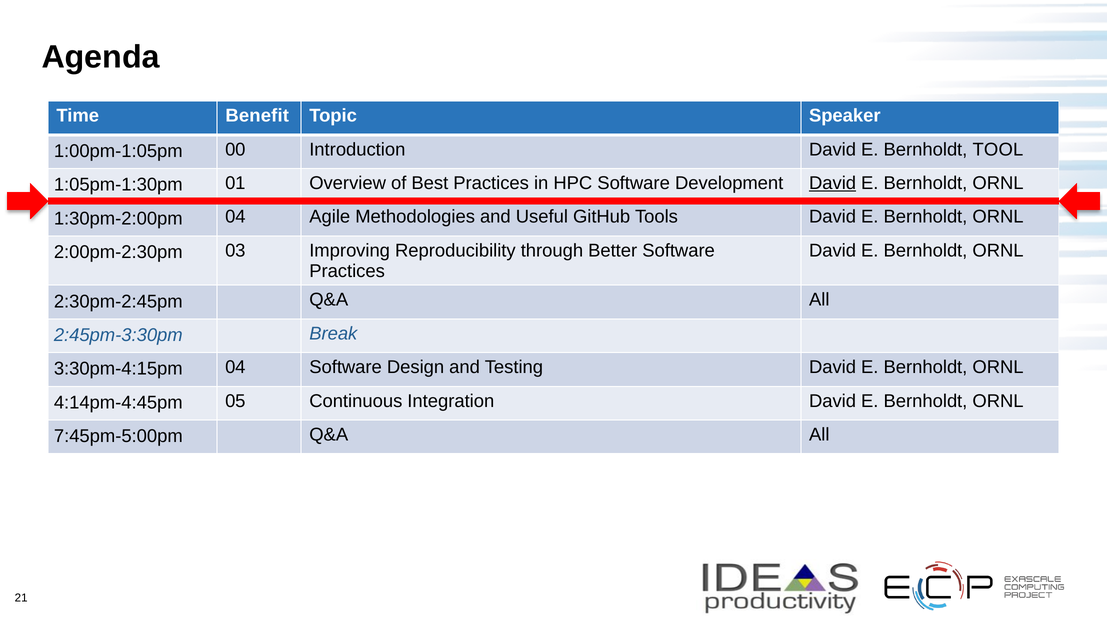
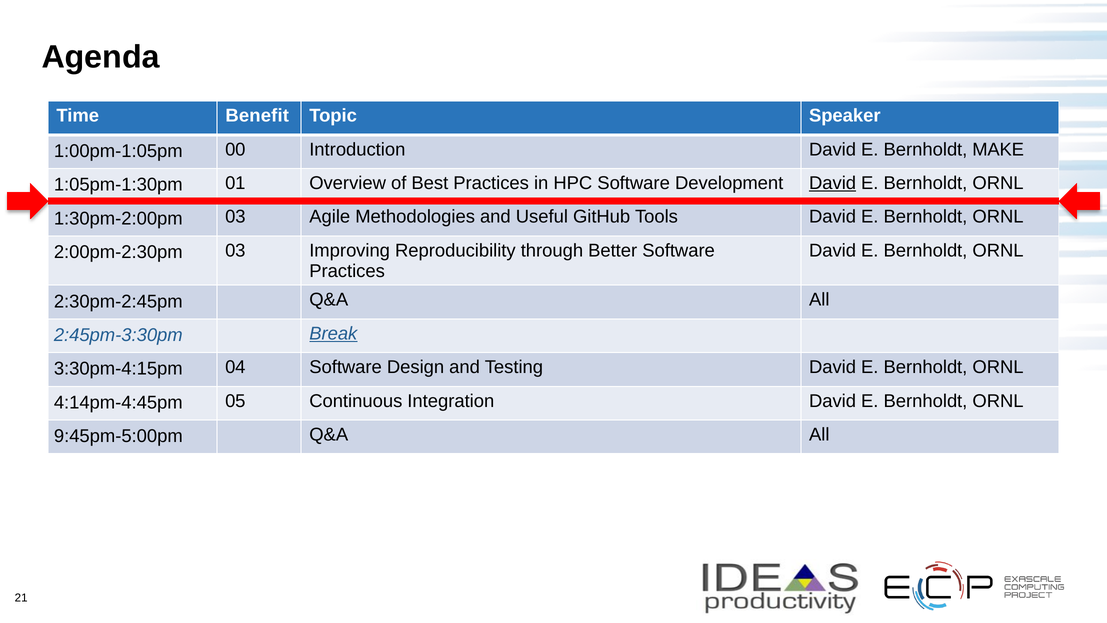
TOOL: TOOL -> MAKE
1:30pm-2:00pm 04: 04 -> 03
Break underline: none -> present
7:45pm-5:00pm: 7:45pm-5:00pm -> 9:45pm-5:00pm
